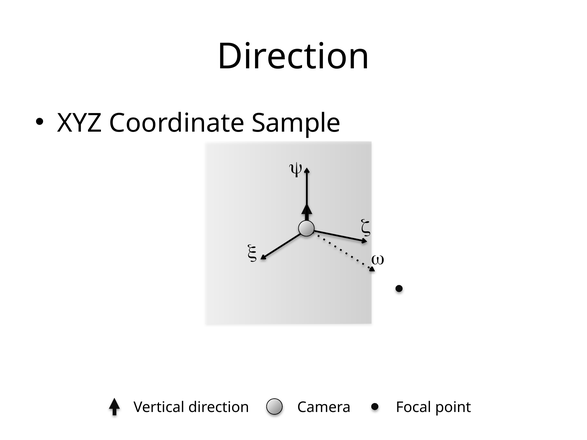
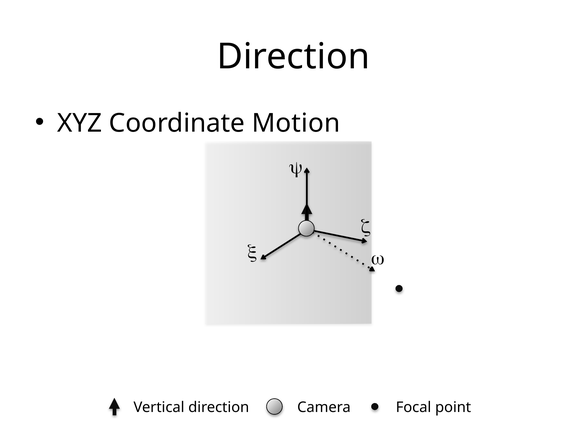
Sample: Sample -> Motion
